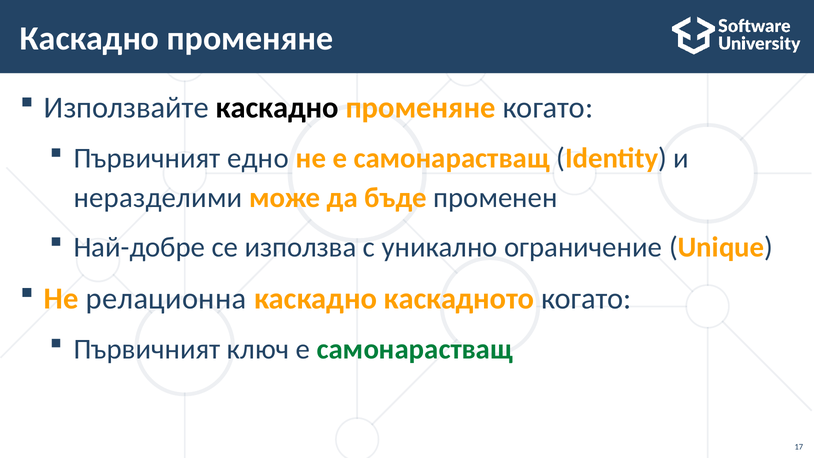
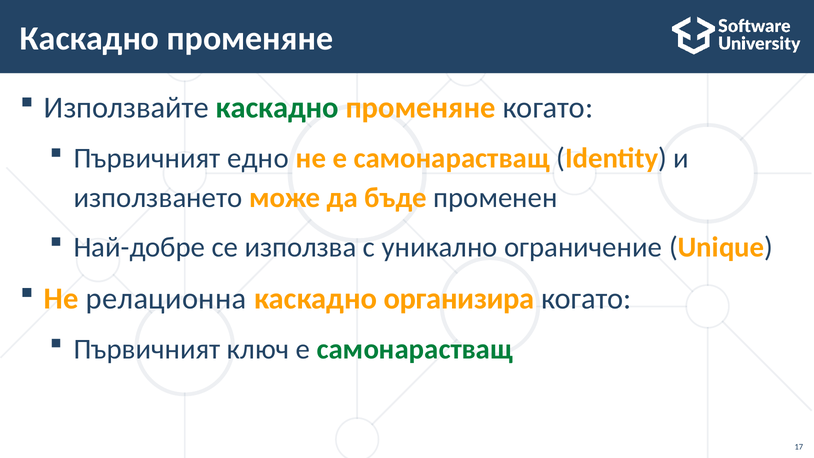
каскадно at (277, 108) colour: black -> green
неразделими: неразделими -> използването
каскадното: каскадното -> организира
